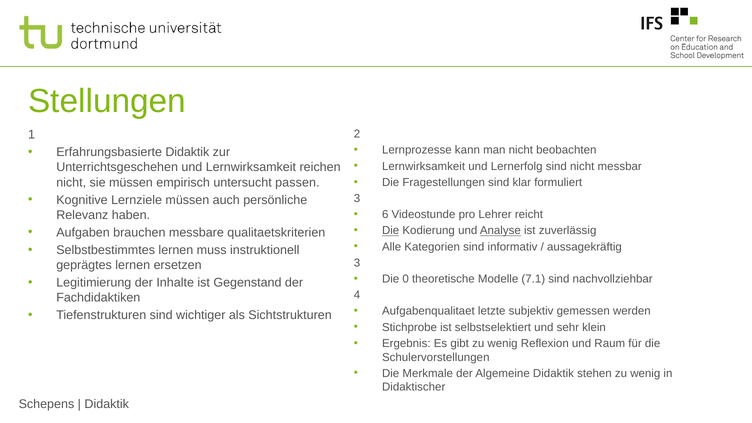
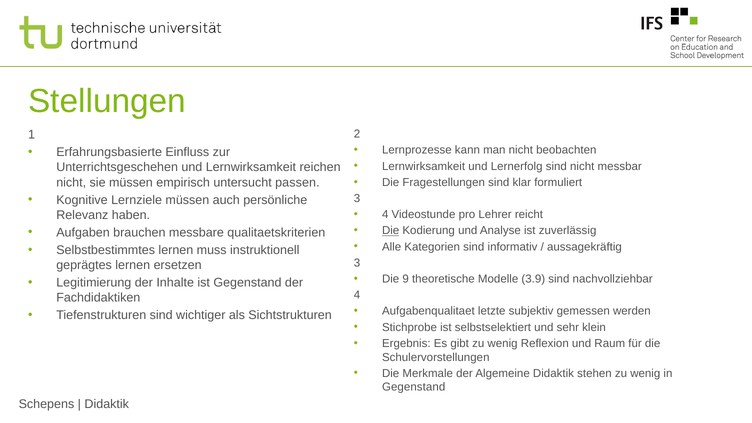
Erfahrungsbasierte Didaktik: Didaktik -> Einfluss
6 at (385, 215): 6 -> 4
Analyse underline: present -> none
0: 0 -> 9
7.1: 7.1 -> 3.9
Didaktischer at (414, 387): Didaktischer -> Gegenstand
